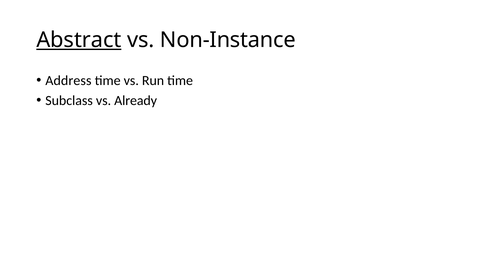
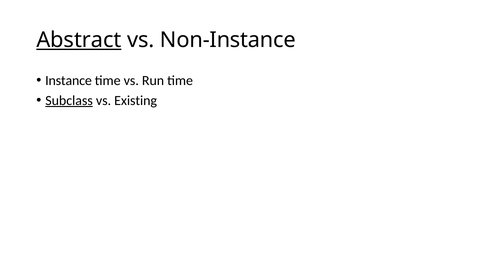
Address: Address -> Instance
Subclass underline: none -> present
Already: Already -> Existing
